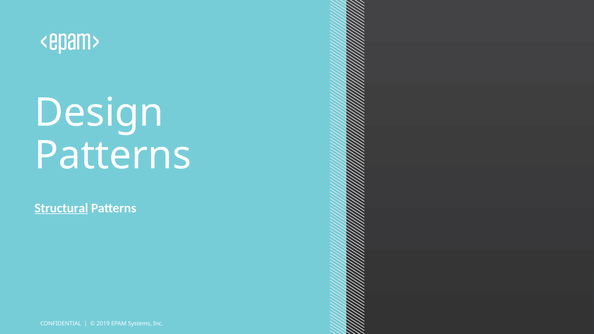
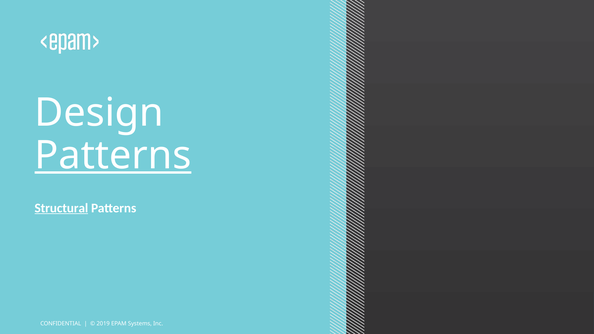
Patterns at (113, 156) underline: none -> present
